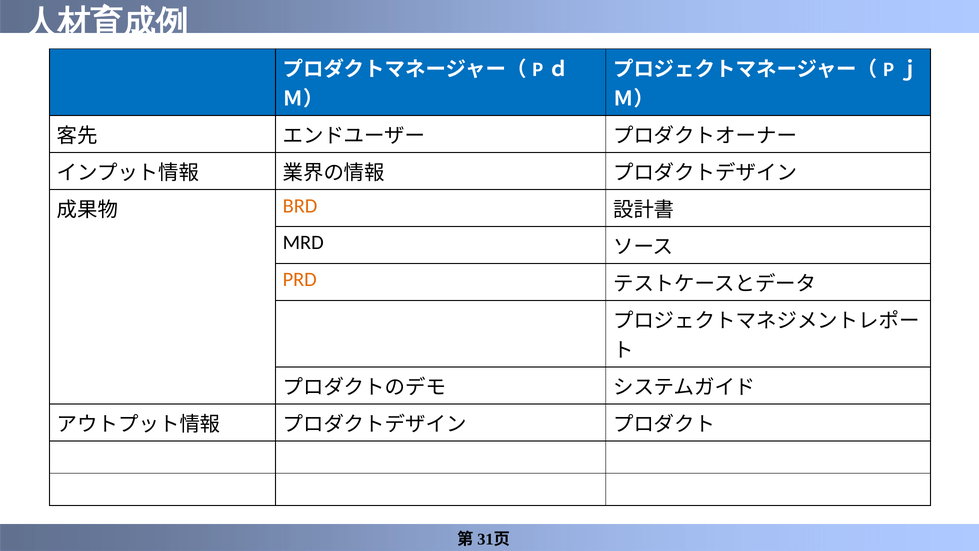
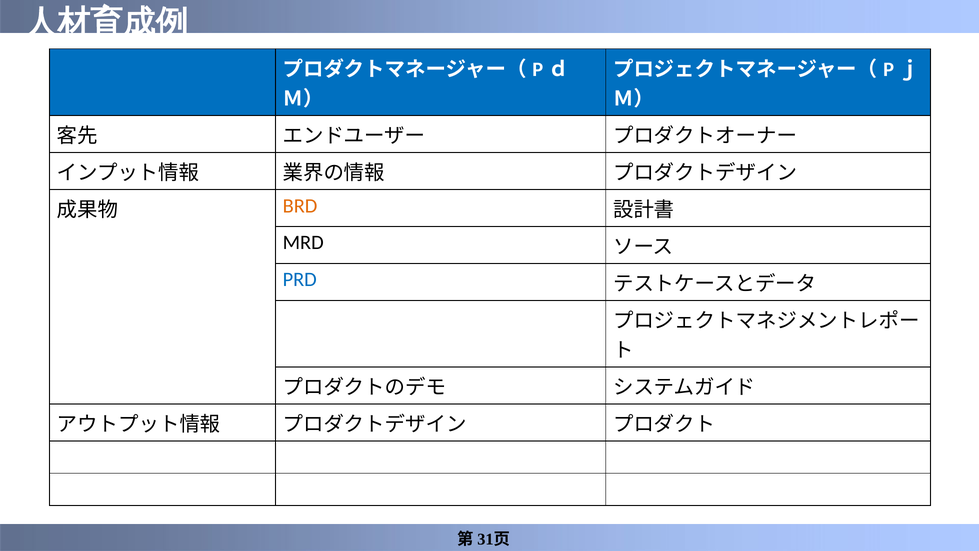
PRD colour: orange -> blue
